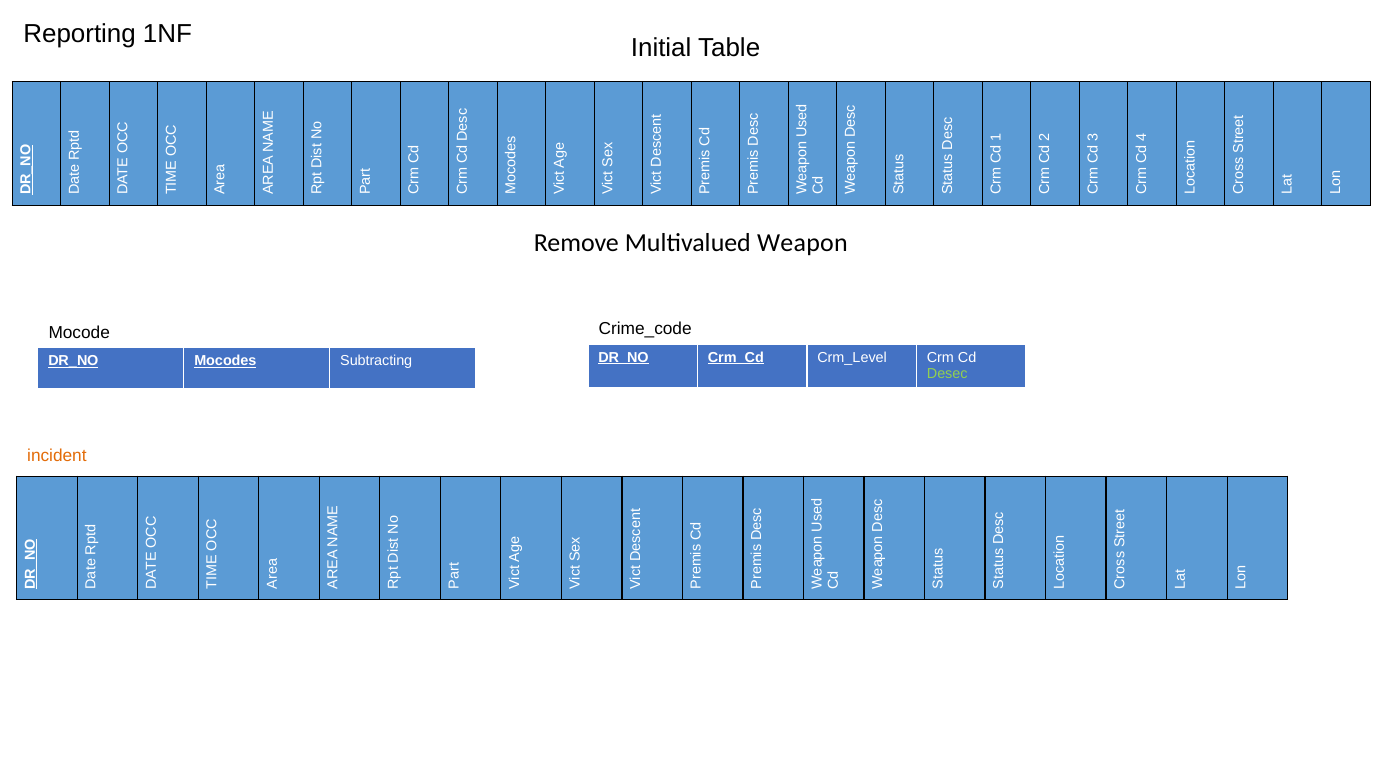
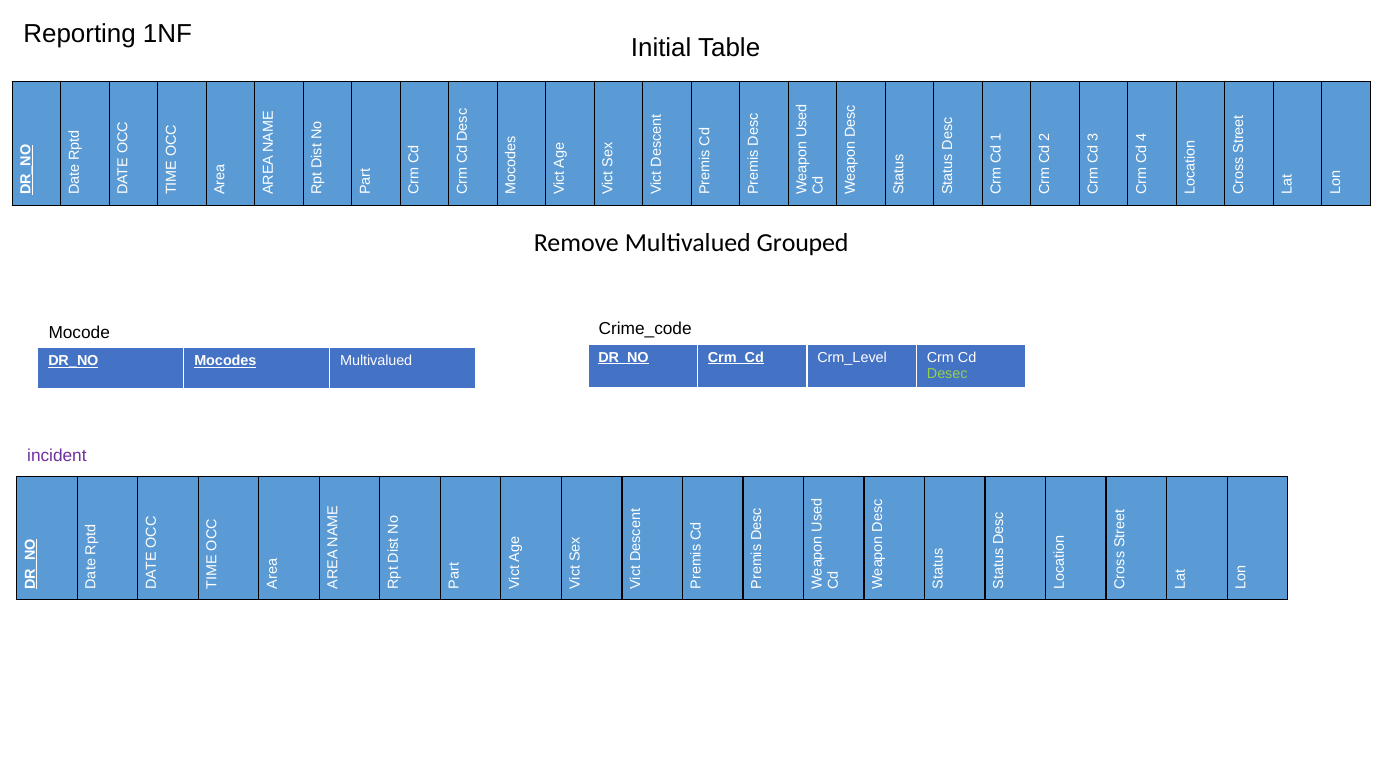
Weapon: Weapon -> Grouped
Mocodes Subtracting: Subtracting -> Multivalued
incident colour: orange -> purple
